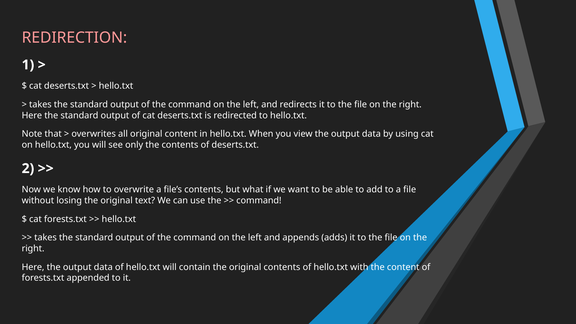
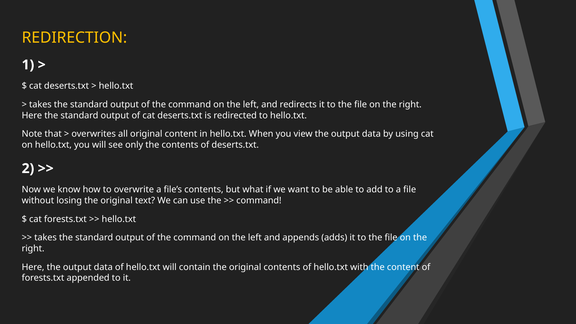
REDIRECTION colour: pink -> yellow
